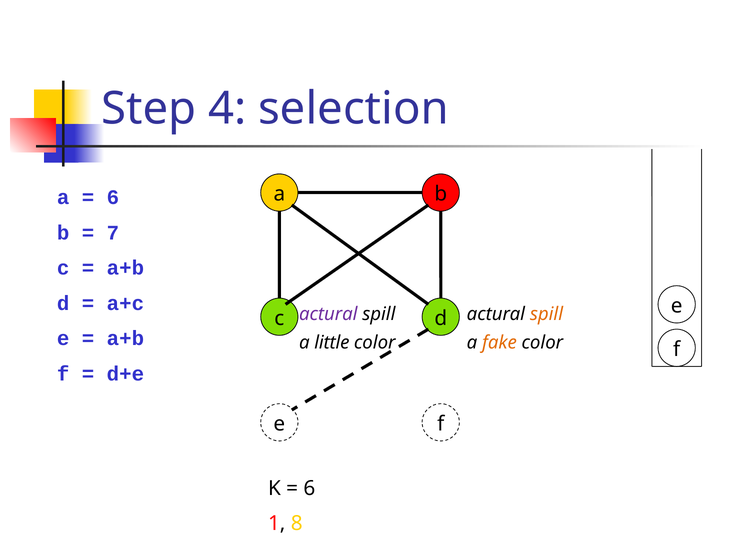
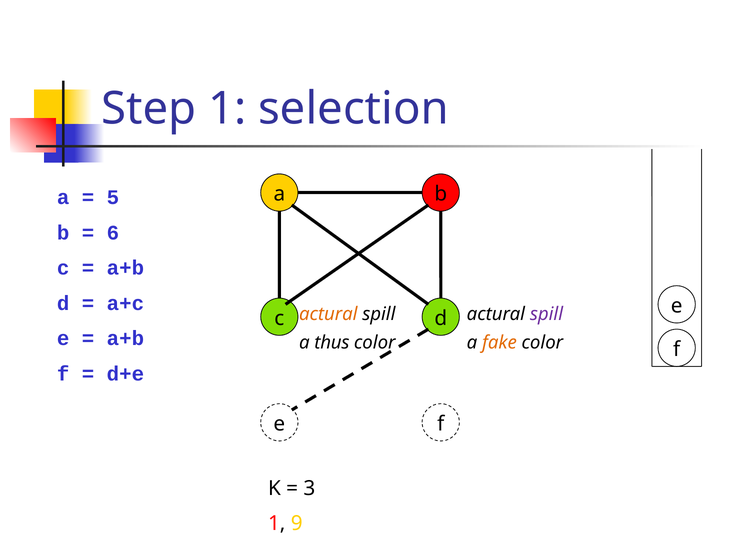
Step 4: 4 -> 1
6 at (113, 198): 6 -> 5
7: 7 -> 6
actural at (328, 314) colour: purple -> orange
spill at (546, 314) colour: orange -> purple
little: little -> thus
6 at (309, 488): 6 -> 3
8: 8 -> 9
